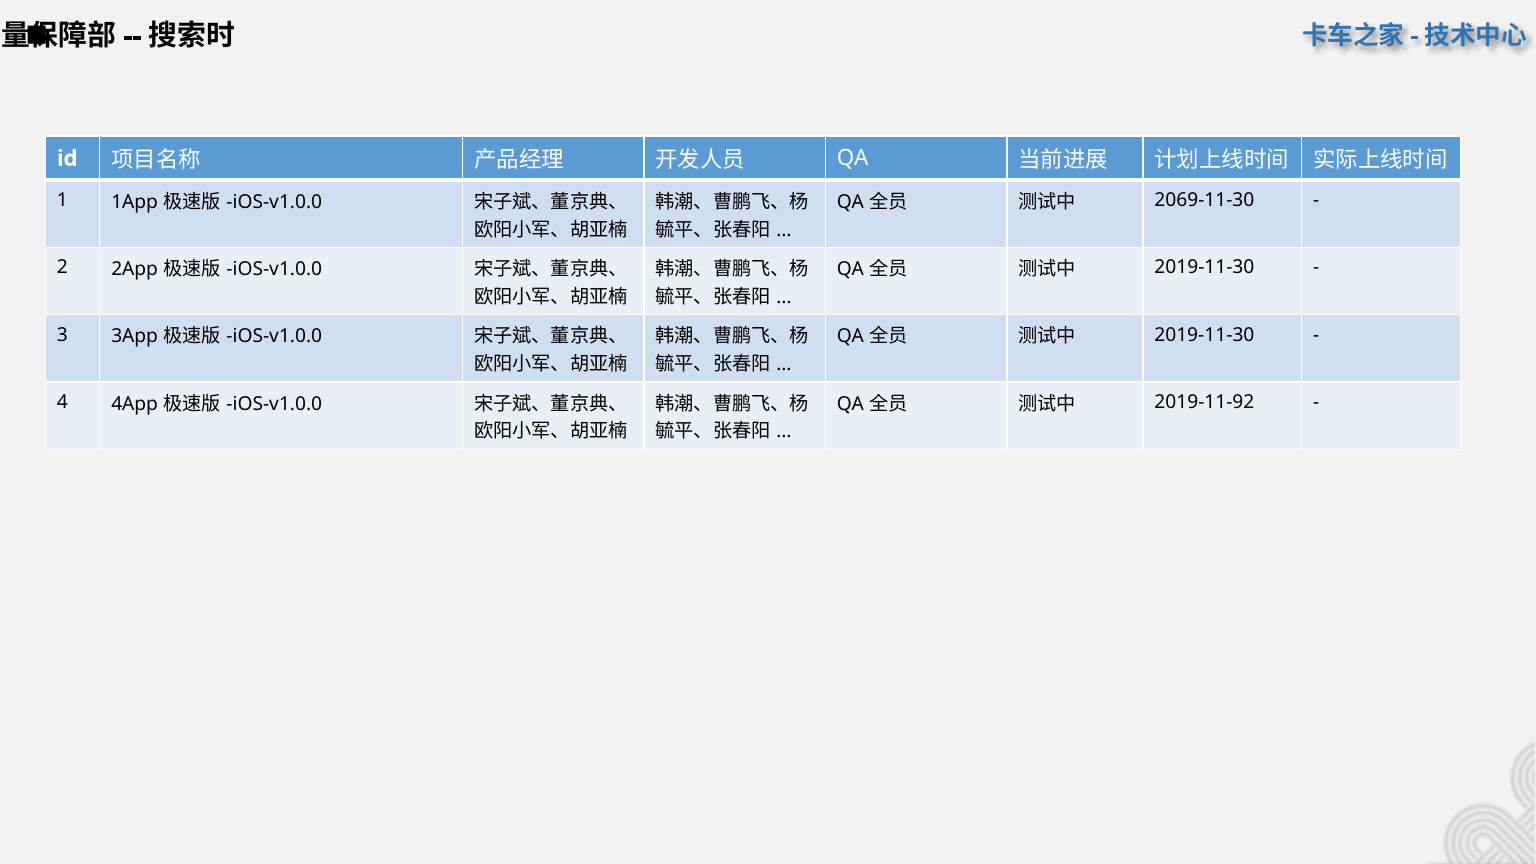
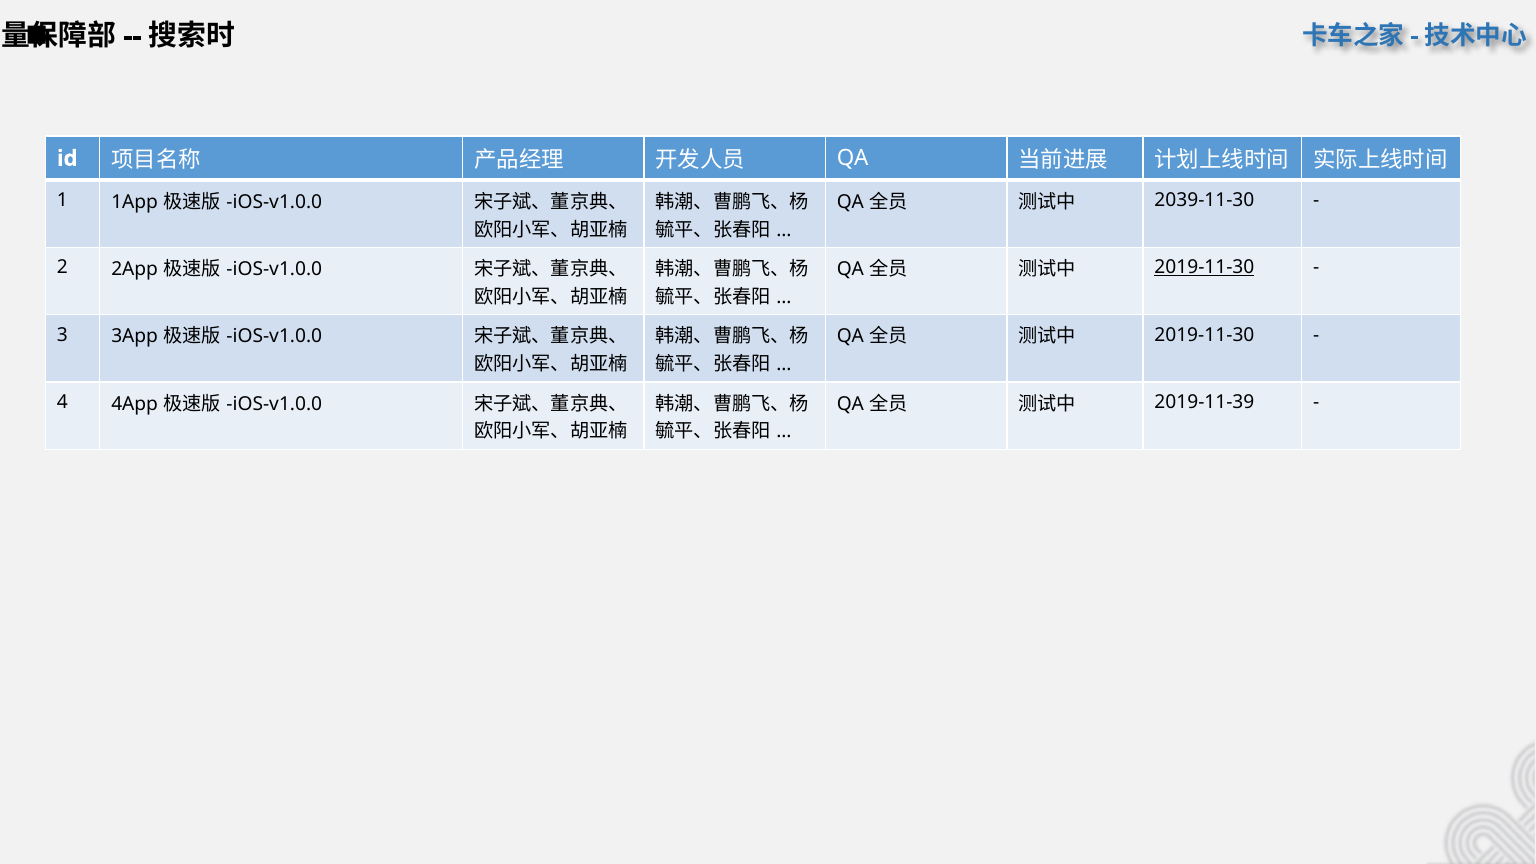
2069-11-30: 2069-11-30 -> 2039-11-30
2019-11-30 at (1204, 268) underline: none -> present
2019-11-92: 2019-11-92 -> 2019-11-39
